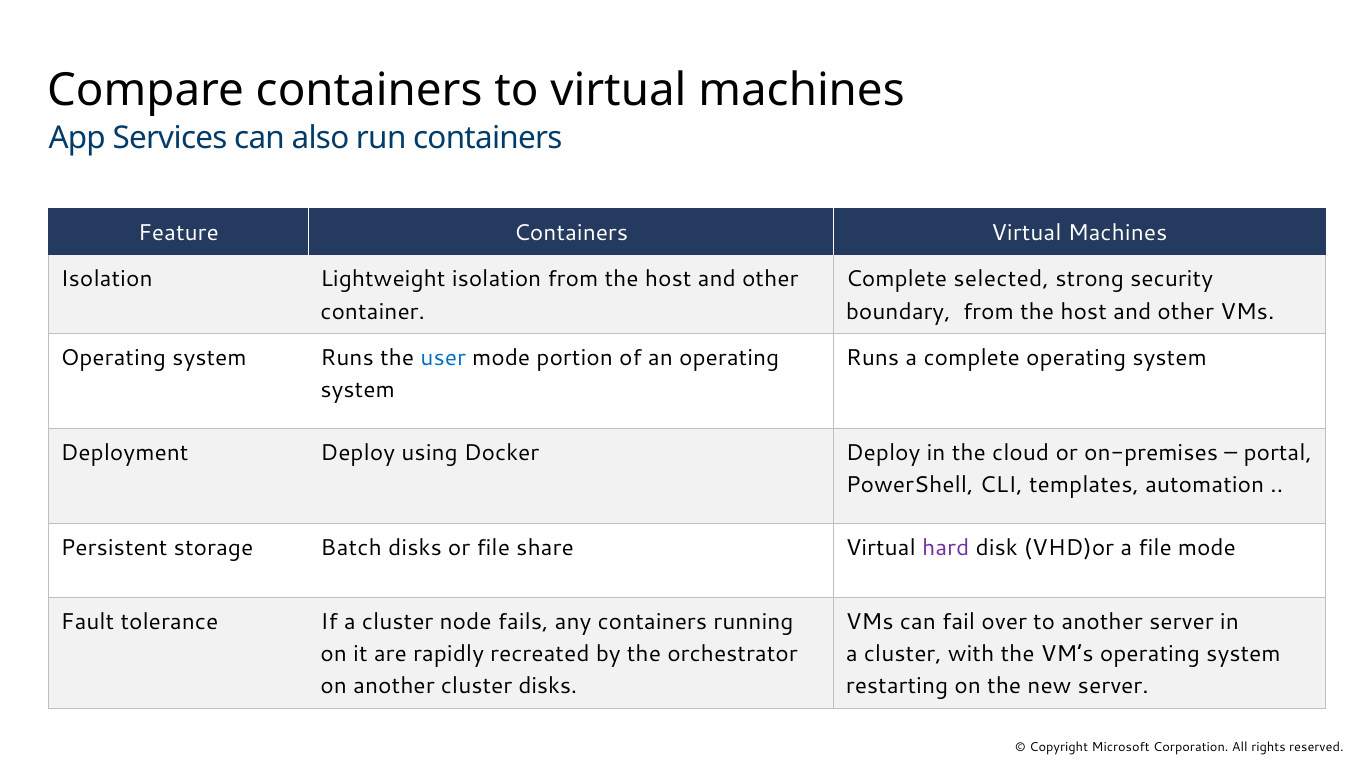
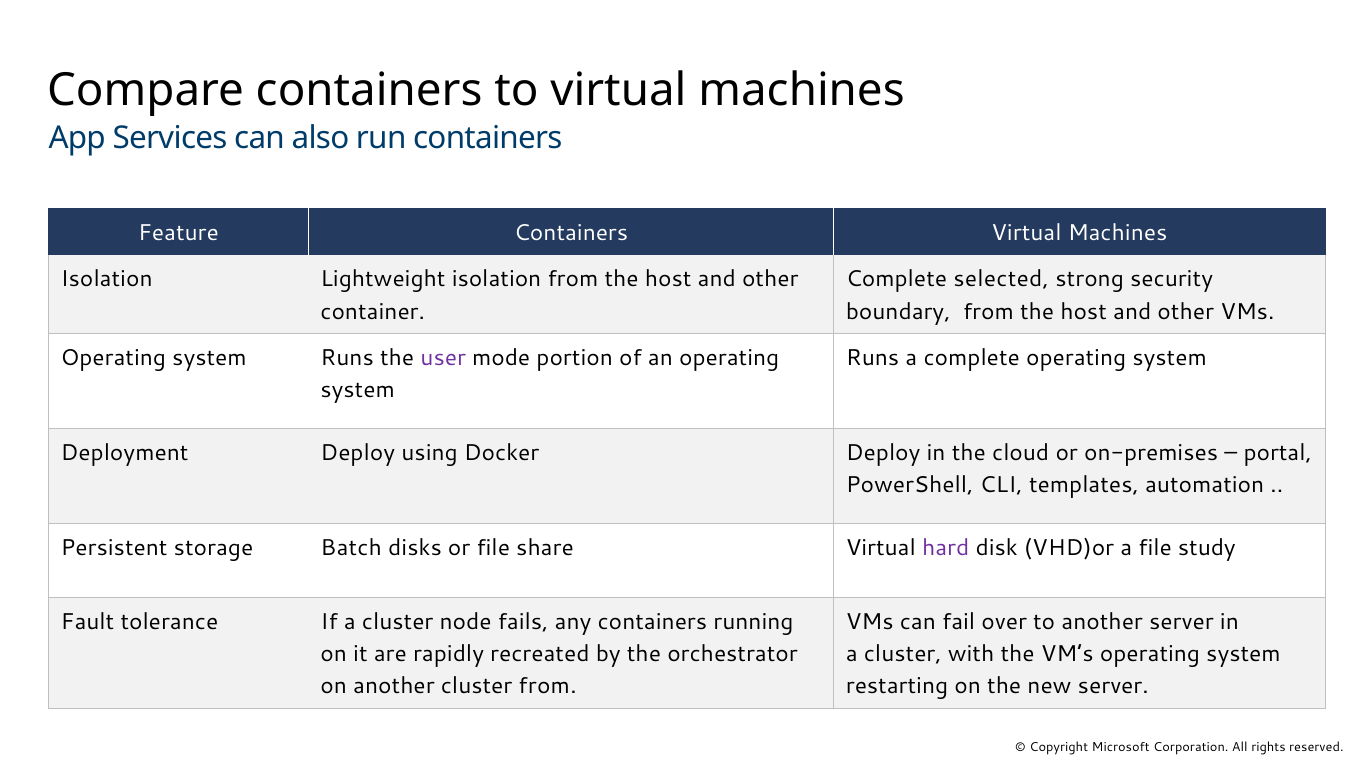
user colour: blue -> purple
file mode: mode -> study
cluster disks: disks -> from
